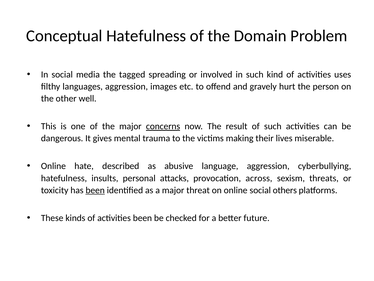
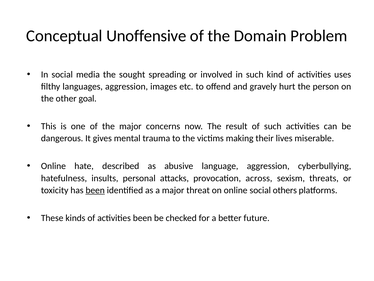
Conceptual Hatefulness: Hatefulness -> Unoffensive
tagged: tagged -> sought
well: well -> goal
concerns underline: present -> none
